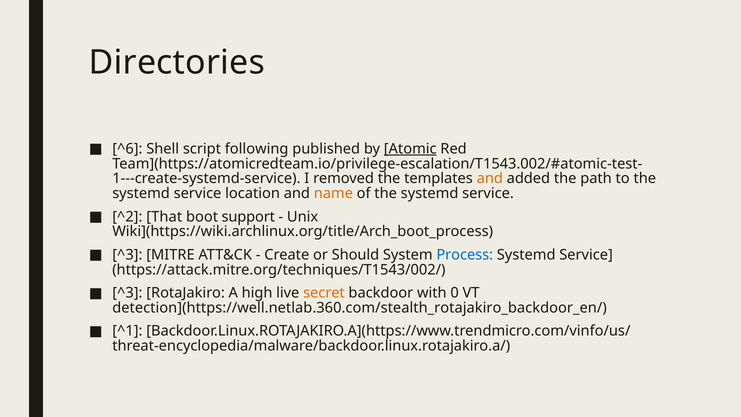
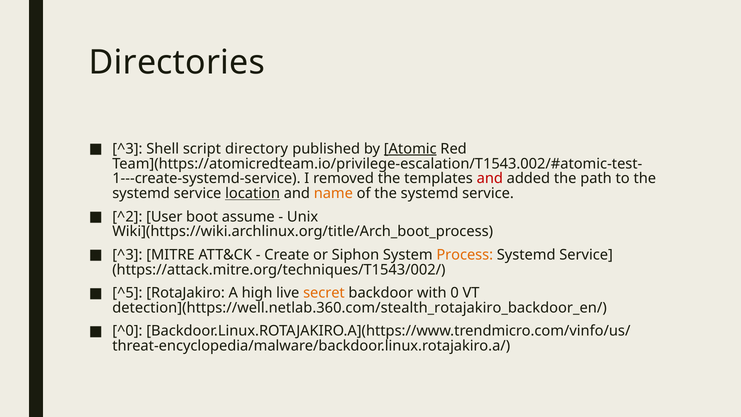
^6 at (127, 149): ^6 -> ^3
following: following -> directory
and at (490, 179) colour: orange -> red
location underline: none -> present
That: That -> User
support: support -> assume
Should: Should -> Siphon
Process colour: blue -> orange
^3 at (127, 293): ^3 -> ^5
^1: ^1 -> ^0
